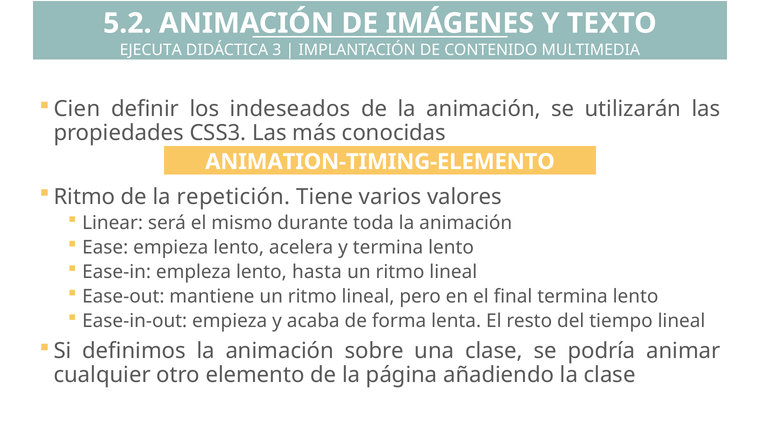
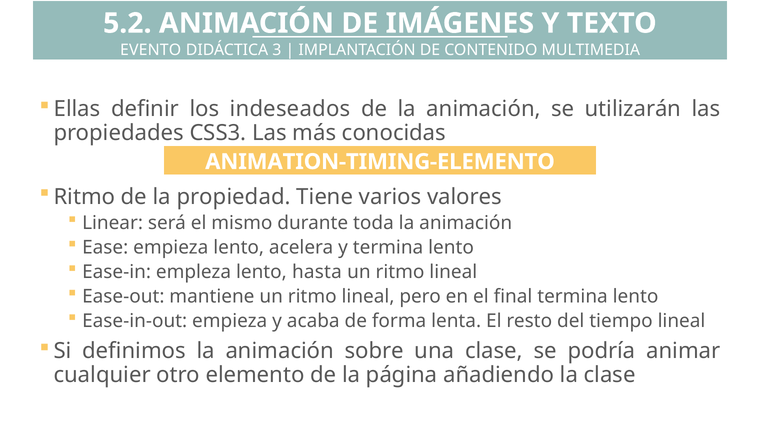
EJECUTA: EJECUTA -> EVENTO
Cien: Cien -> Ellas
repetición: repetición -> propiedad
